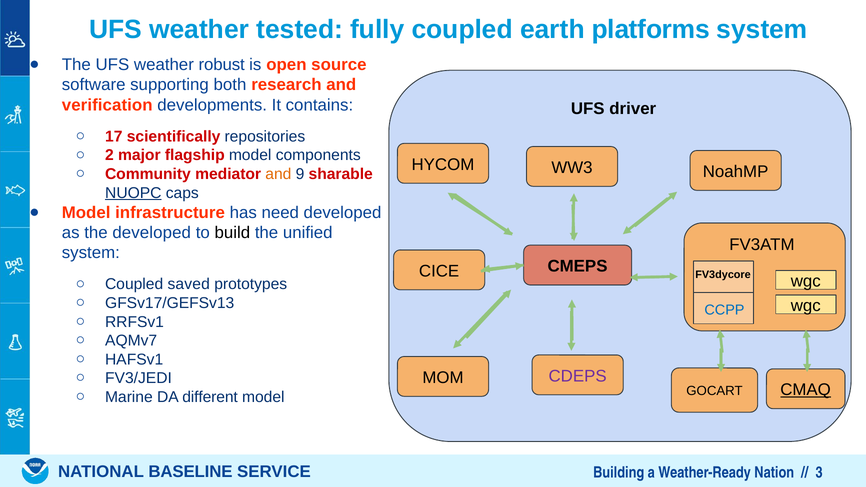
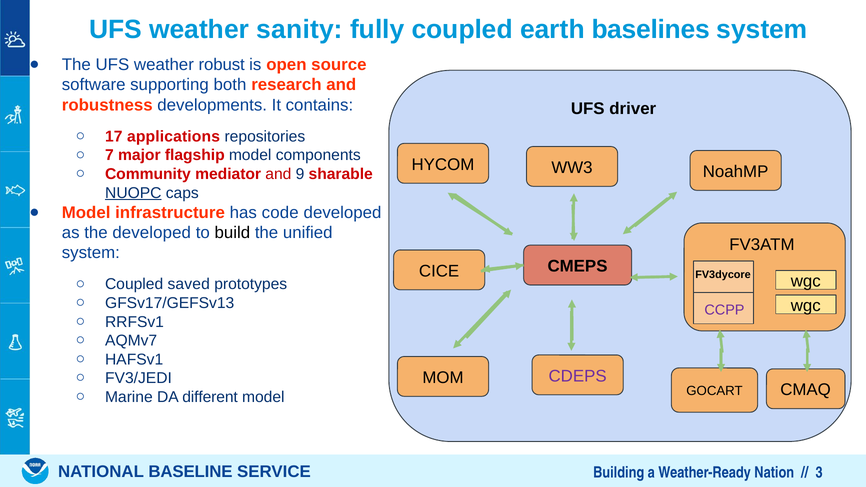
tested: tested -> sanity
platforms: platforms -> baselines
verification: verification -> robustness
scientifically: scientifically -> applications
2: 2 -> 7
and at (278, 174) colour: orange -> red
need: need -> code
CCPP colour: blue -> purple
CMAQ underline: present -> none
